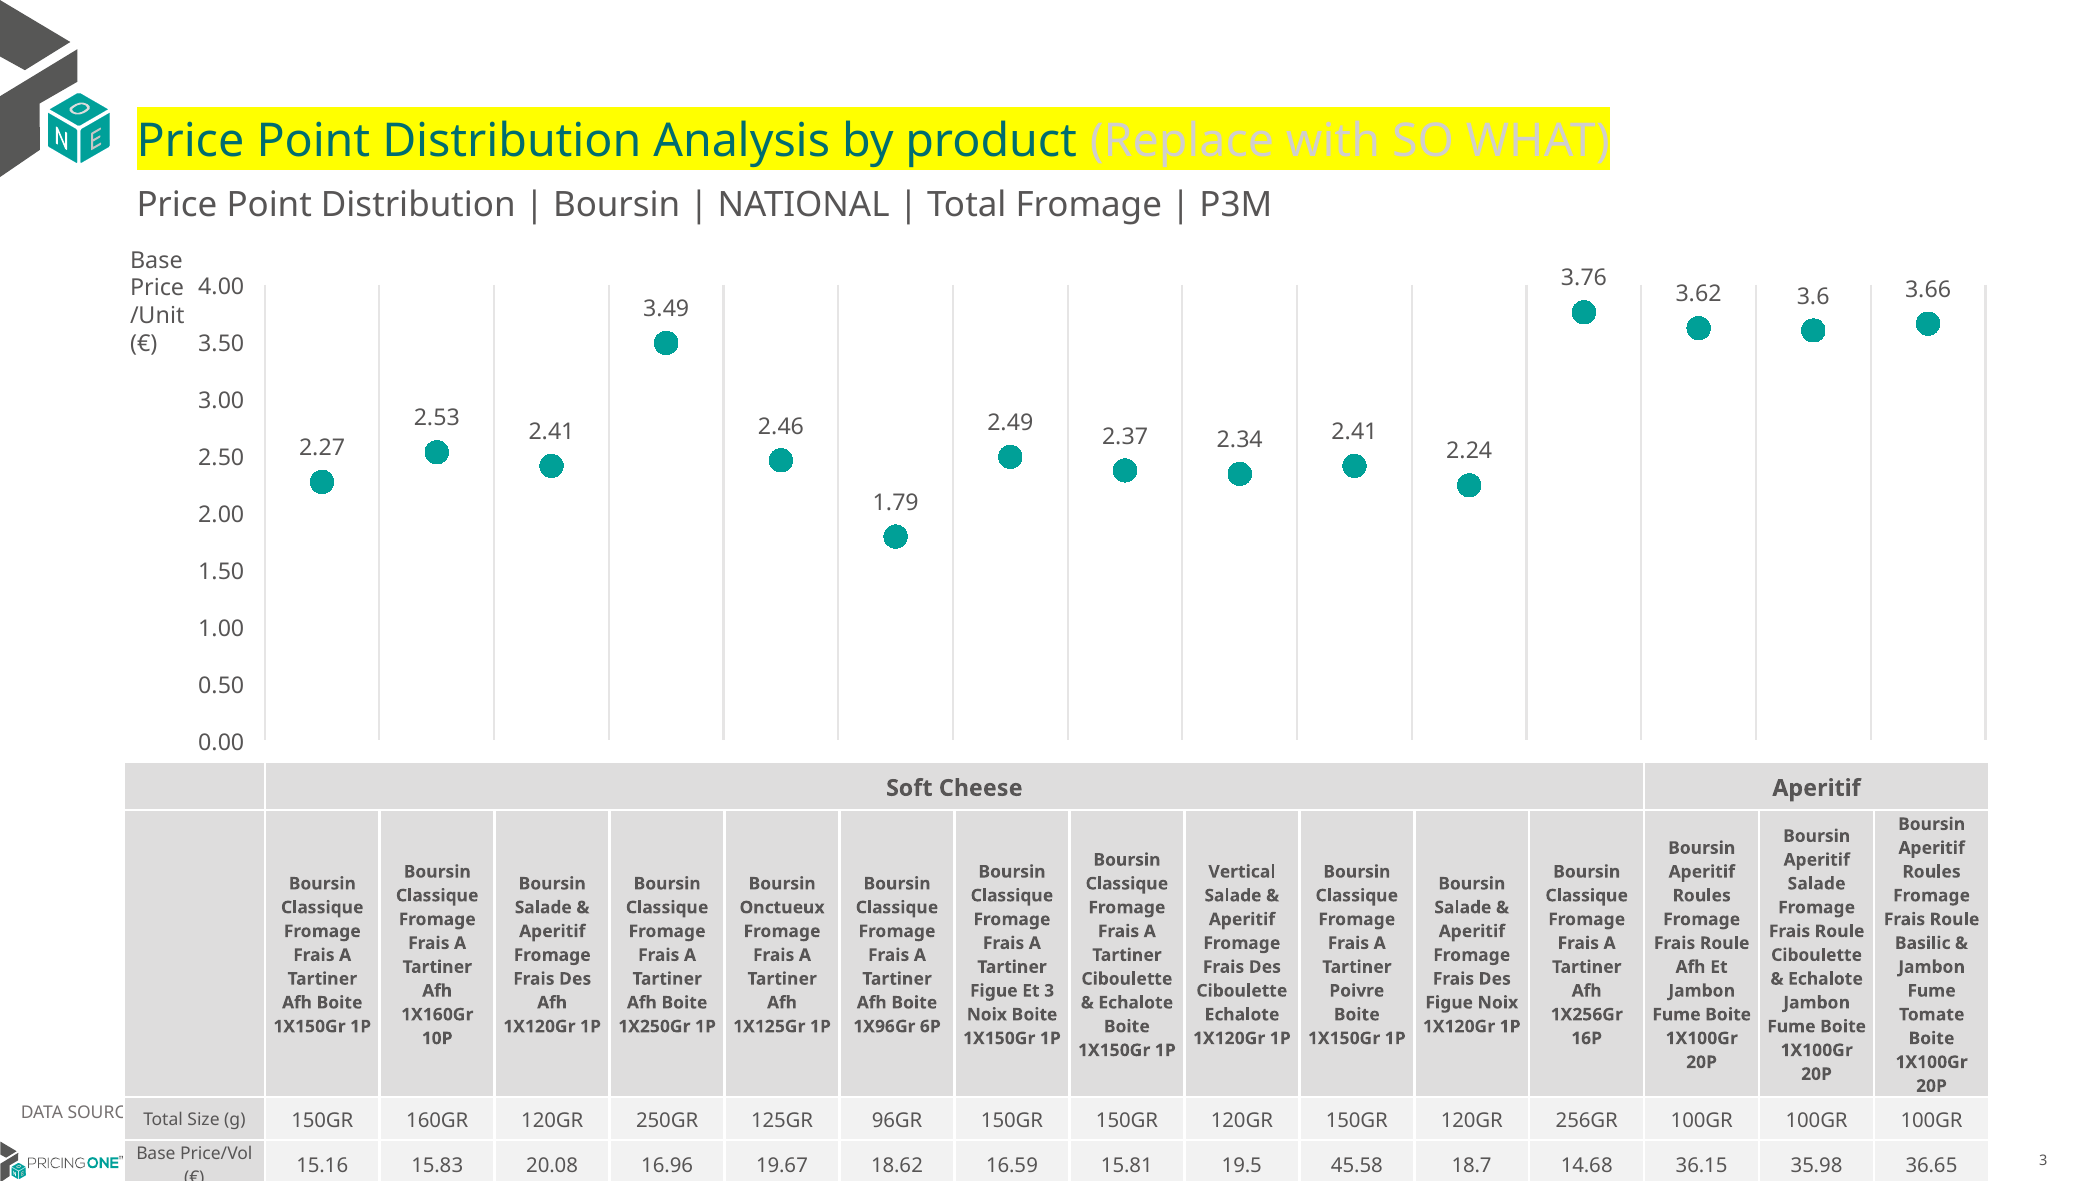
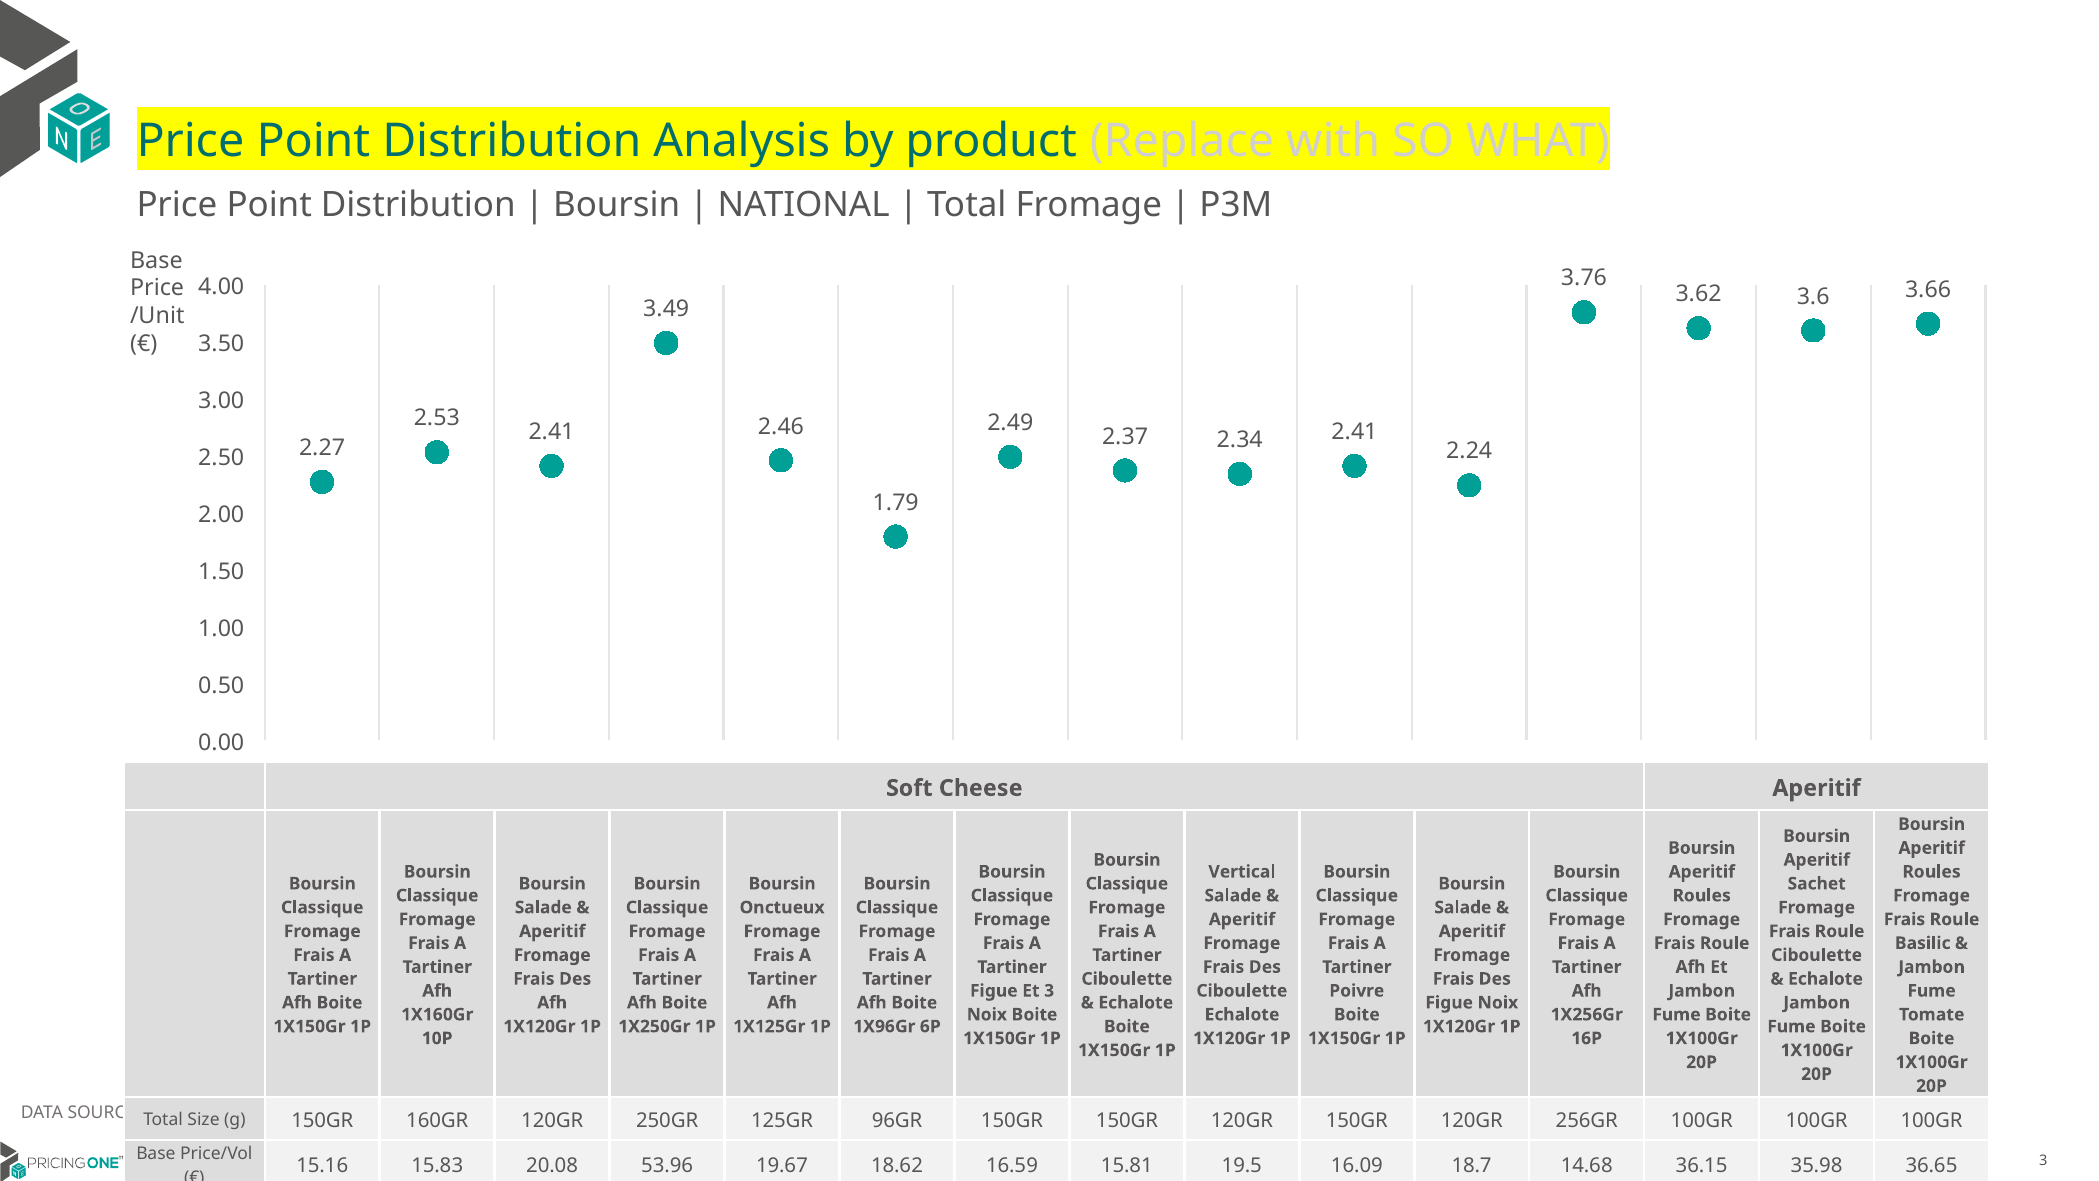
Salade at (1817, 883): Salade -> Sachet
16.96: 16.96 -> 53.96
45.58: 45.58 -> 16.09
